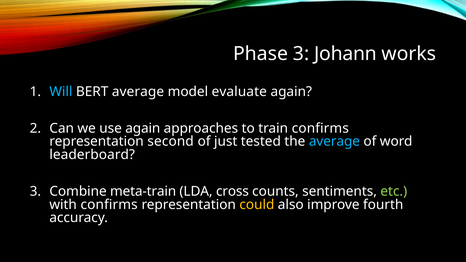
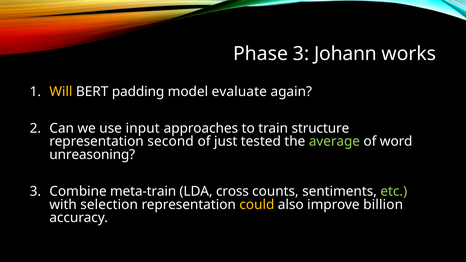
Will colour: light blue -> yellow
BERT average: average -> padding
use again: again -> input
train confirms: confirms -> structure
average at (334, 142) colour: light blue -> light green
leaderboard: leaderboard -> unreasoning
with confirms: confirms -> selection
fourth: fourth -> billion
